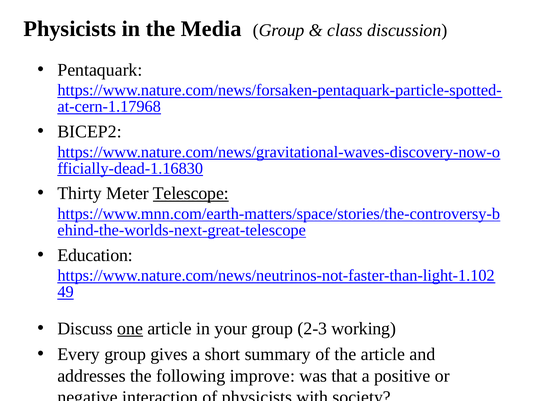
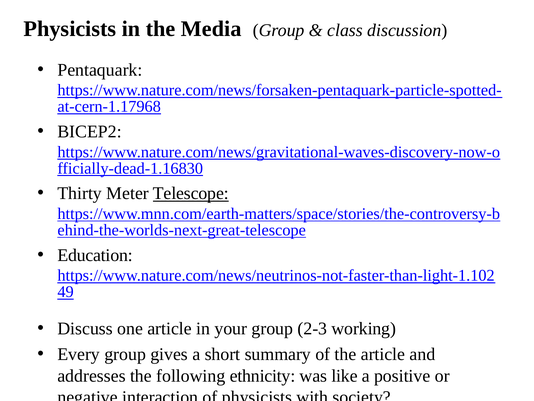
one underline: present -> none
improve: improve -> ethnicity
that: that -> like
